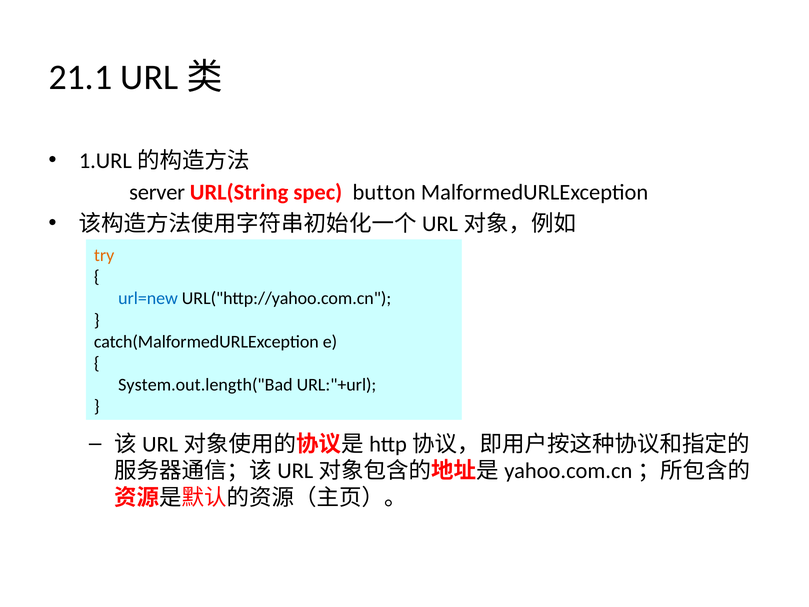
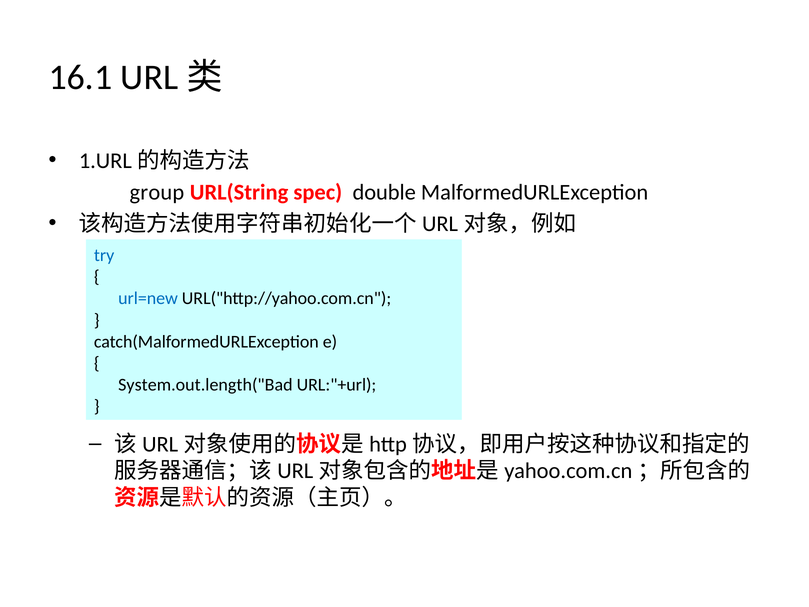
21.1: 21.1 -> 16.1
server: server -> group
button: button -> double
try colour: orange -> blue
